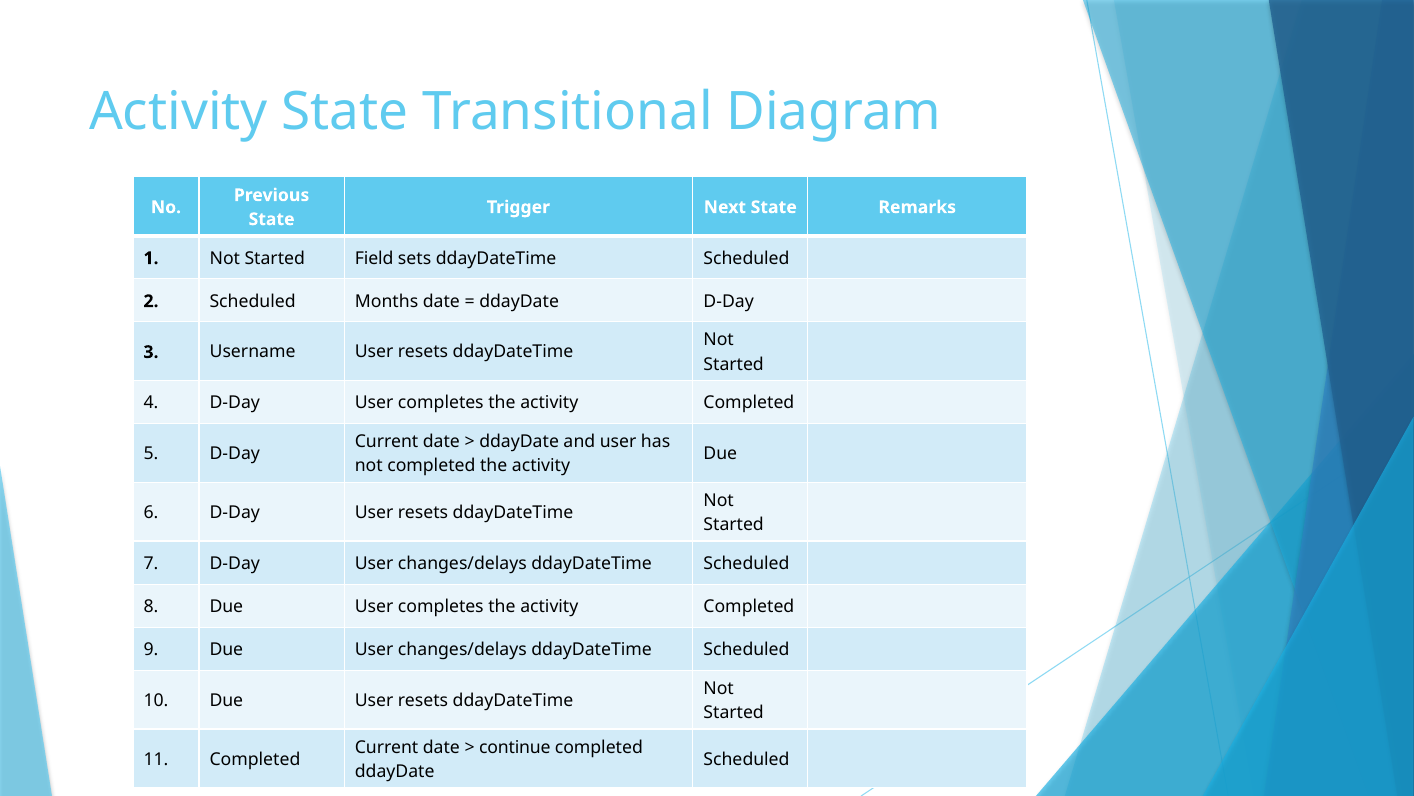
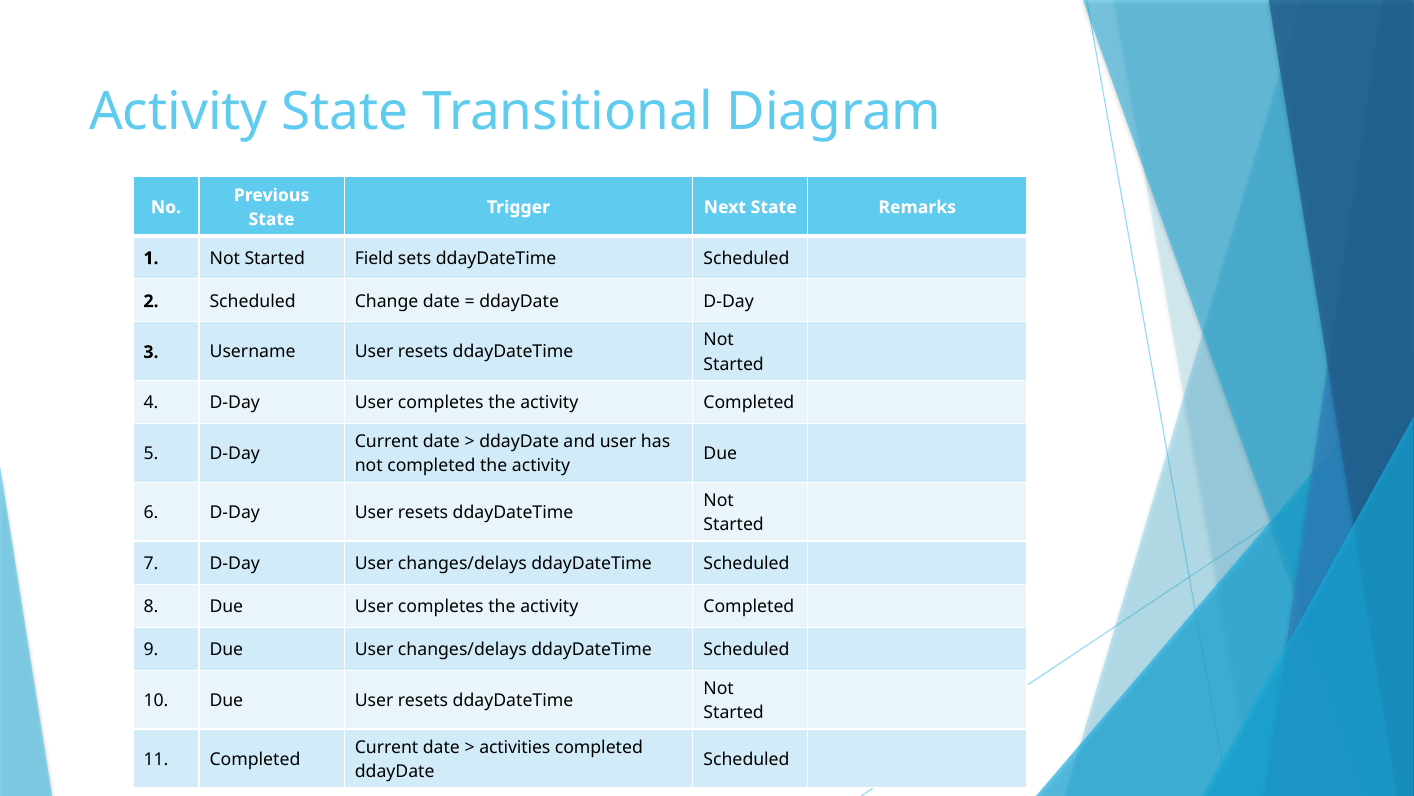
Months: Months -> Change
continue: continue -> activities
